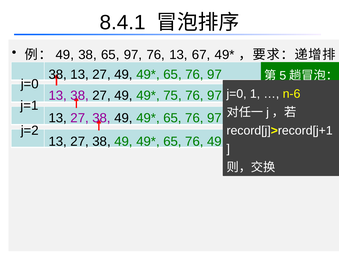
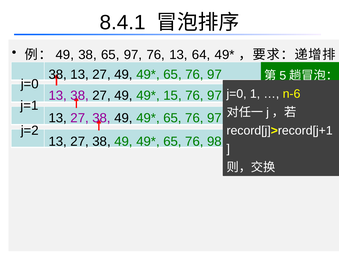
67: 67 -> 64
75: 75 -> 15
76 49: 49 -> 98
